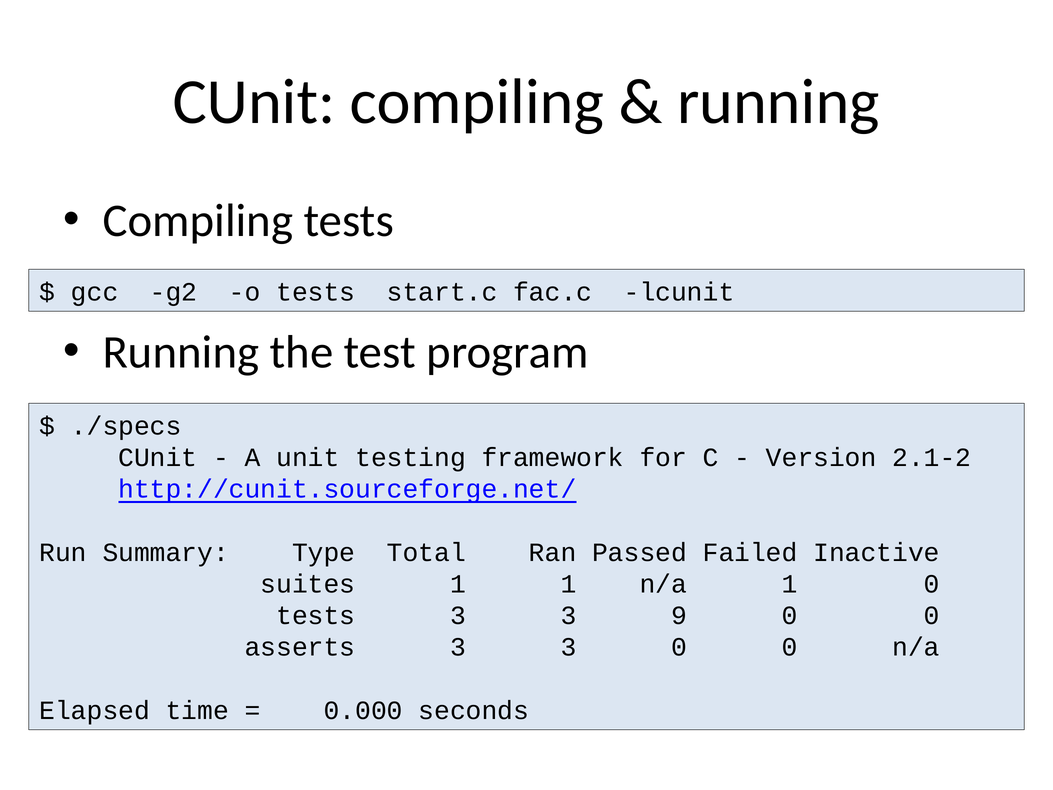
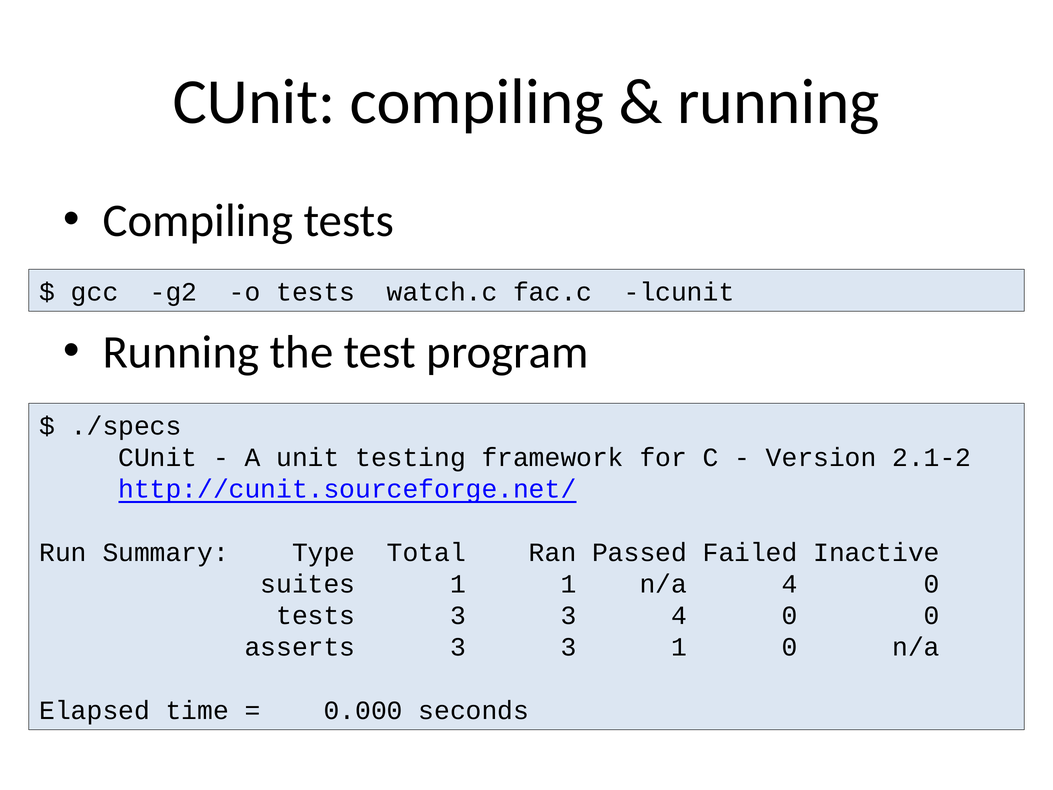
start.c: start.c -> watch.c
n/a 1: 1 -> 4
3 9: 9 -> 4
3 0: 0 -> 1
